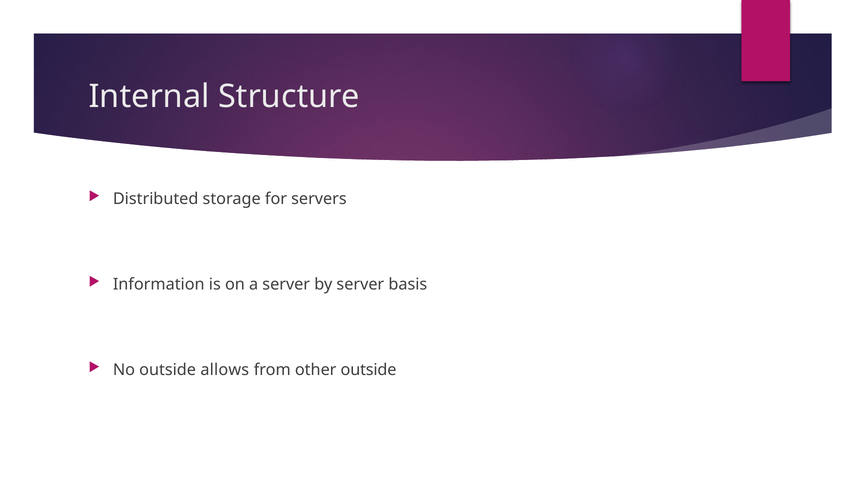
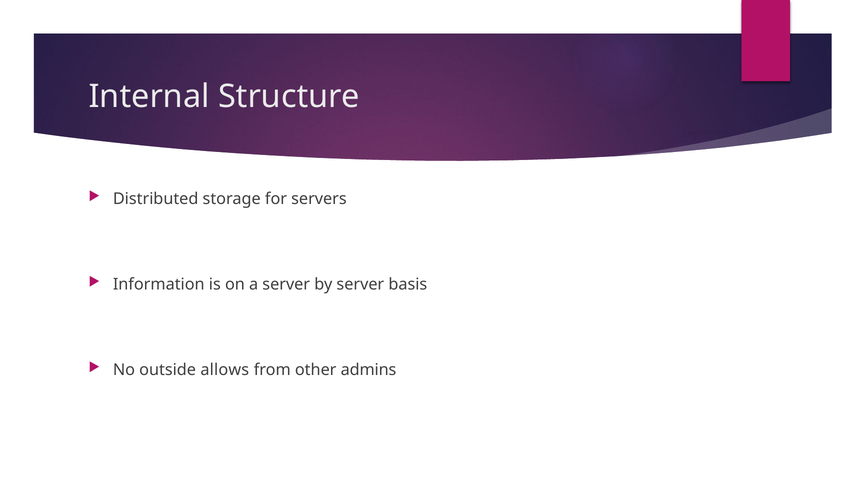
other outside: outside -> admins
